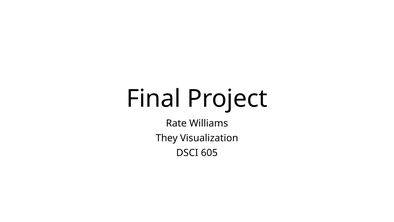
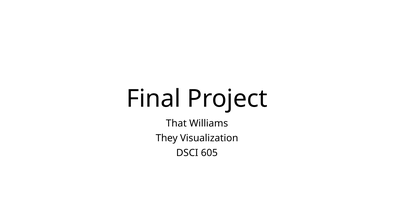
Rate: Rate -> That
